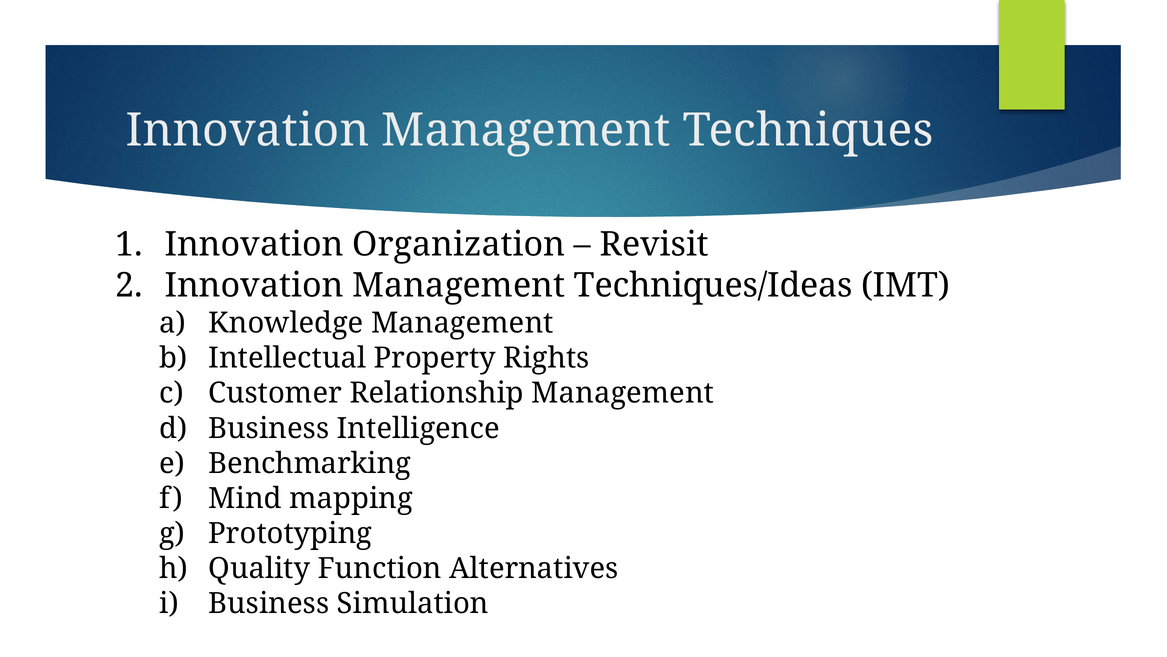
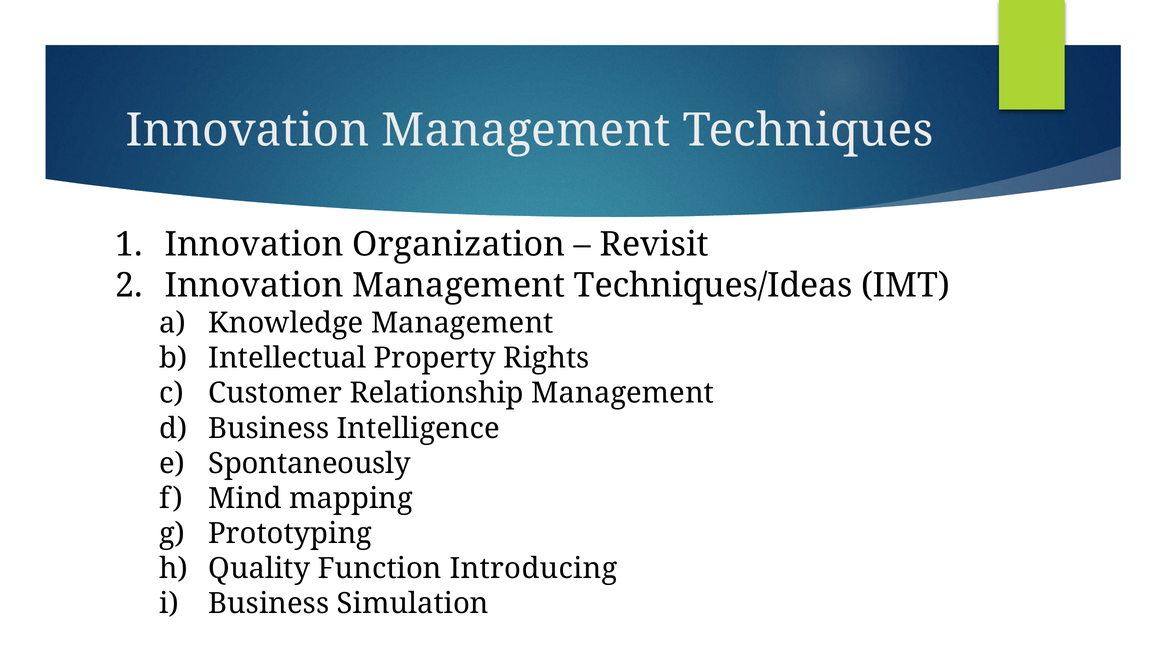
Benchmarking: Benchmarking -> Spontaneously
Alternatives: Alternatives -> Introducing
